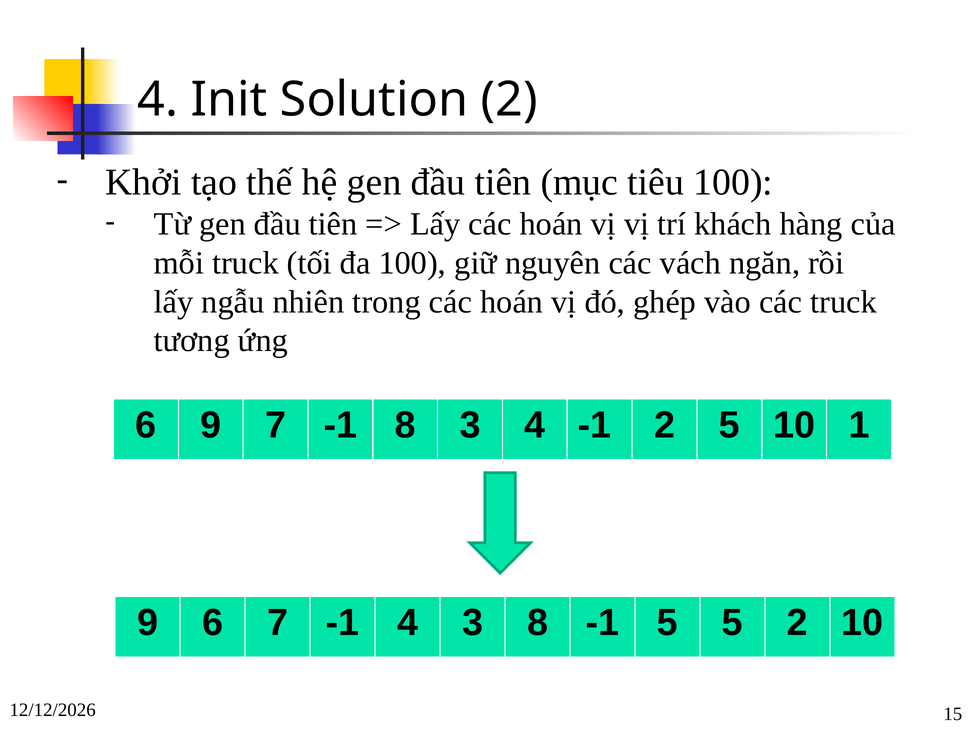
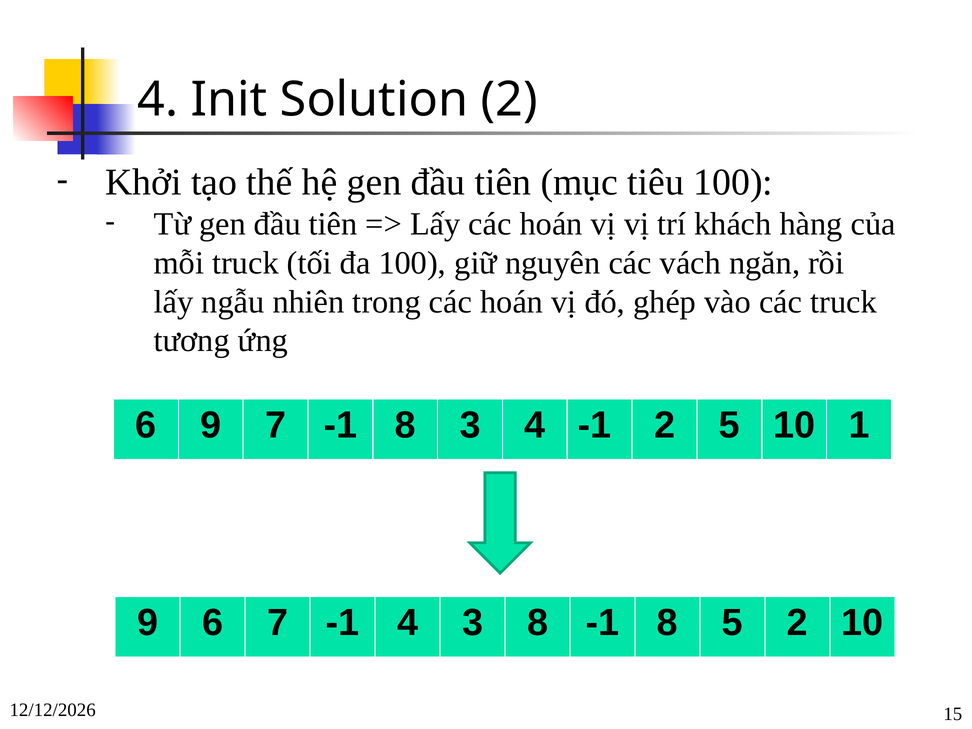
8 -1 5: 5 -> 8
